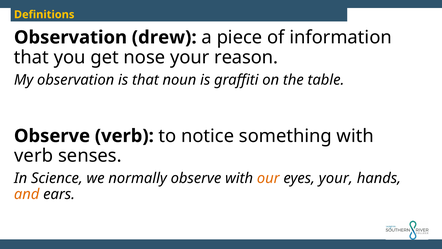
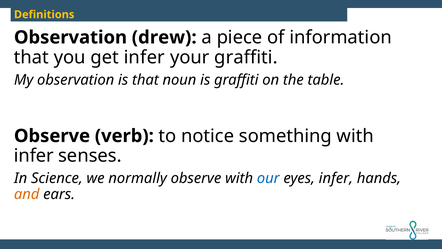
get nose: nose -> infer
your reason: reason -> graffiti
verb at (34, 156): verb -> infer
our colour: orange -> blue
eyes your: your -> infer
